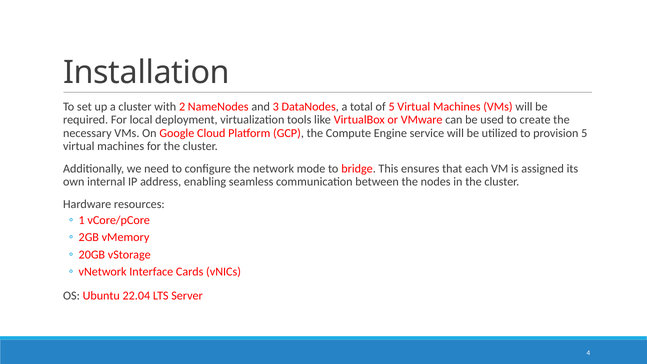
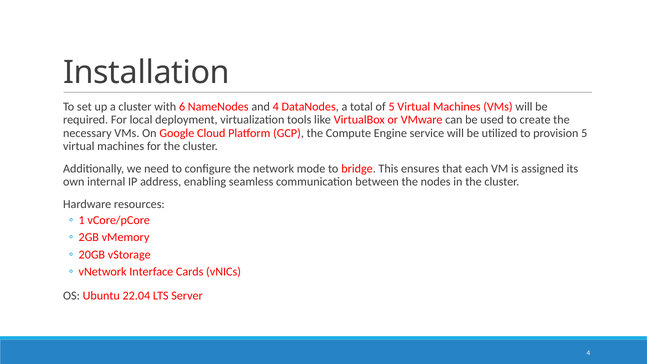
2: 2 -> 6
and 3: 3 -> 4
